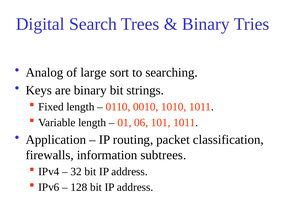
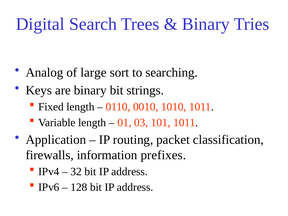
06: 06 -> 03
subtrees: subtrees -> prefixes
